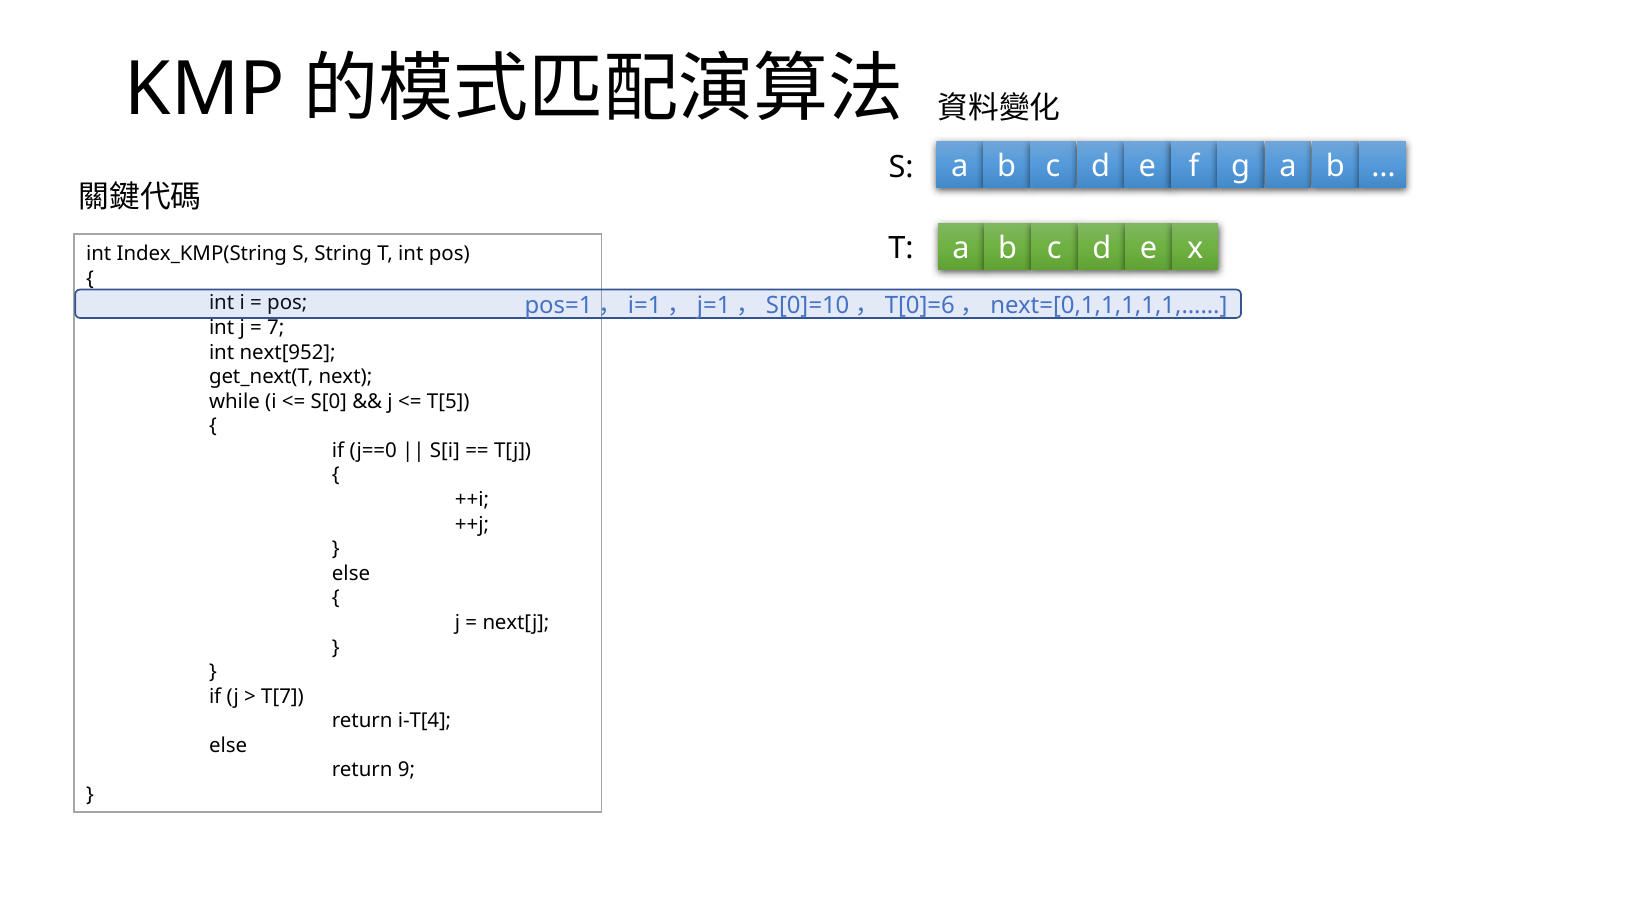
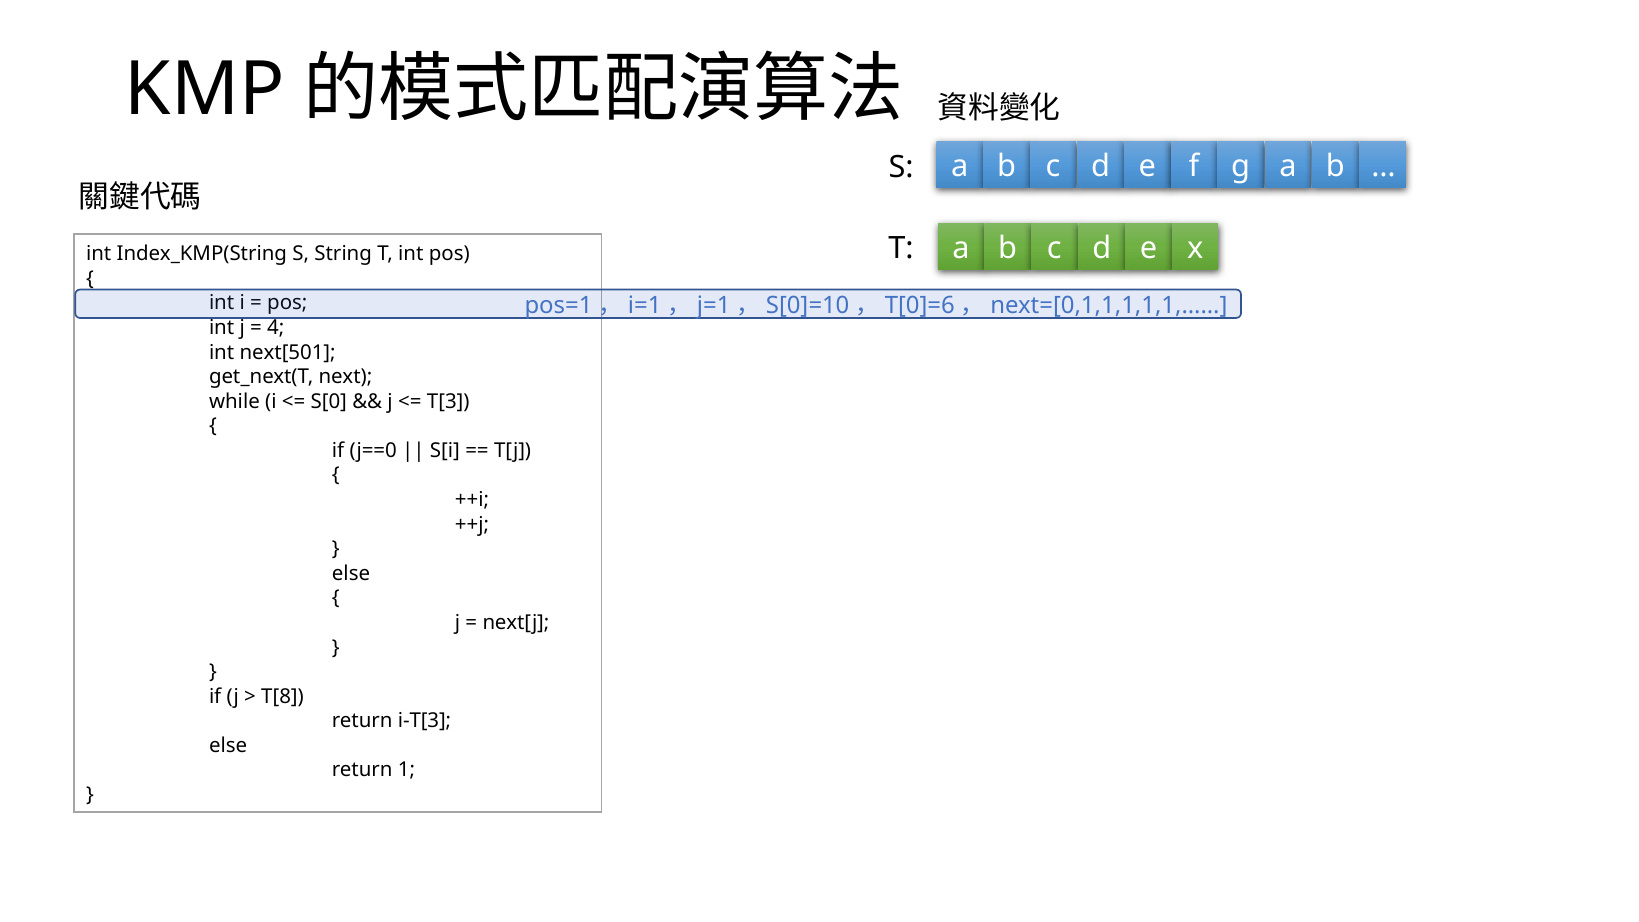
7: 7 -> 4
next[952: next[952 -> next[501
T[5: T[5 -> T[3
T[7: T[7 -> T[8
i-T[4: i-T[4 -> i-T[3
9: 9 -> 1
